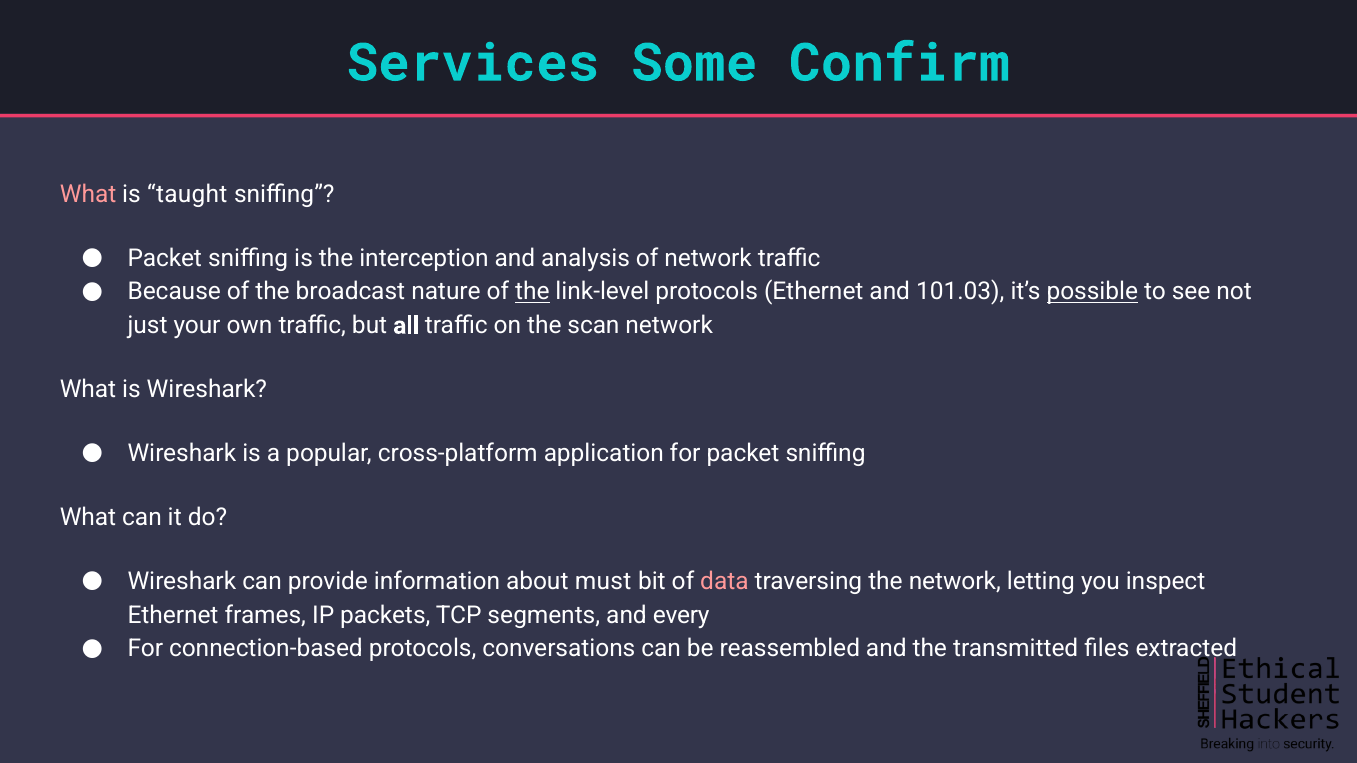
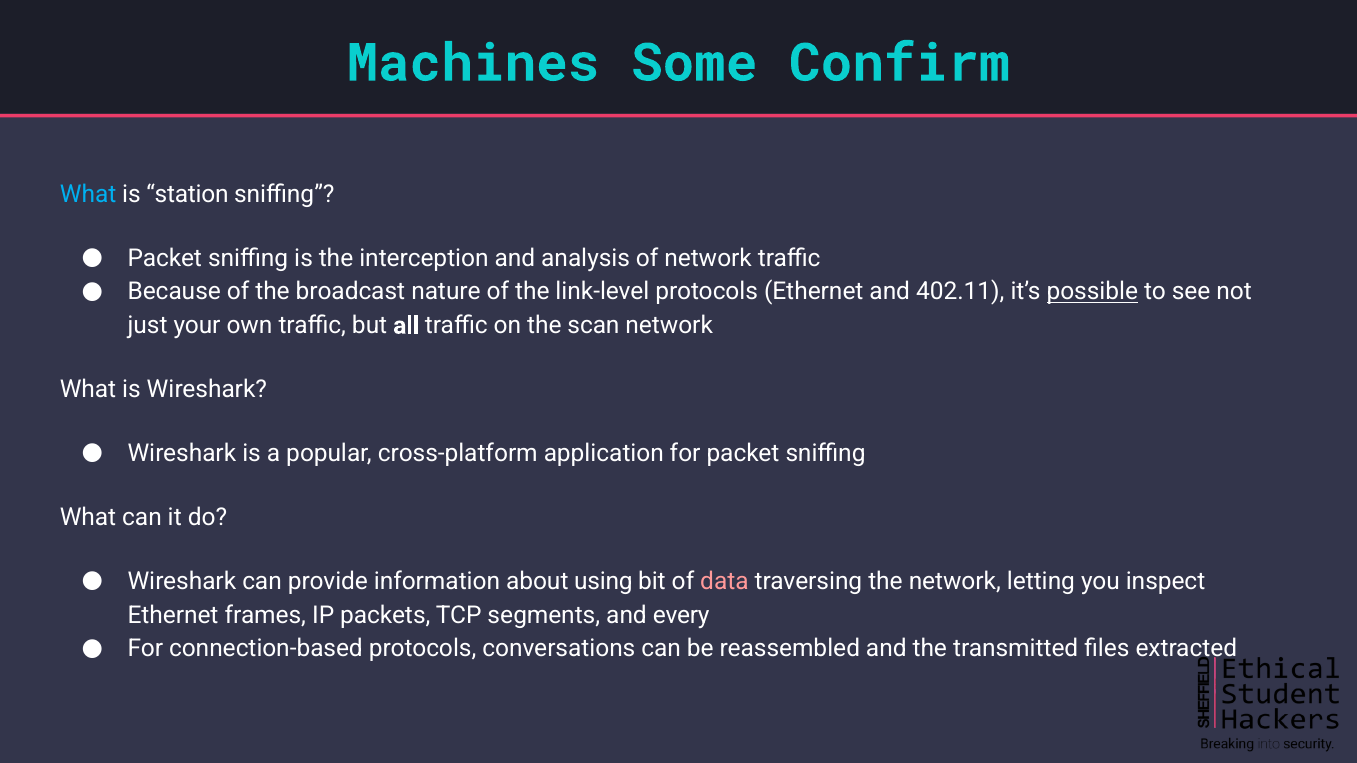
Services: Services -> Machines
What at (88, 194) colour: pink -> light blue
taught: taught -> station
the at (532, 292) underline: present -> none
101.03: 101.03 -> 402.11
must: must -> using
